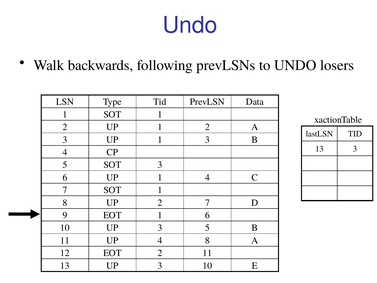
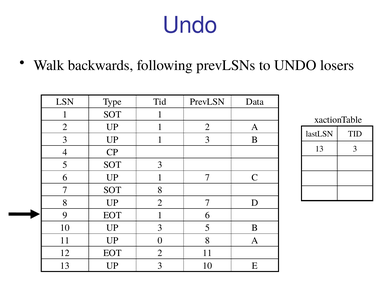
1 4: 4 -> 7
7 SOT 1: 1 -> 8
UP 4: 4 -> 0
